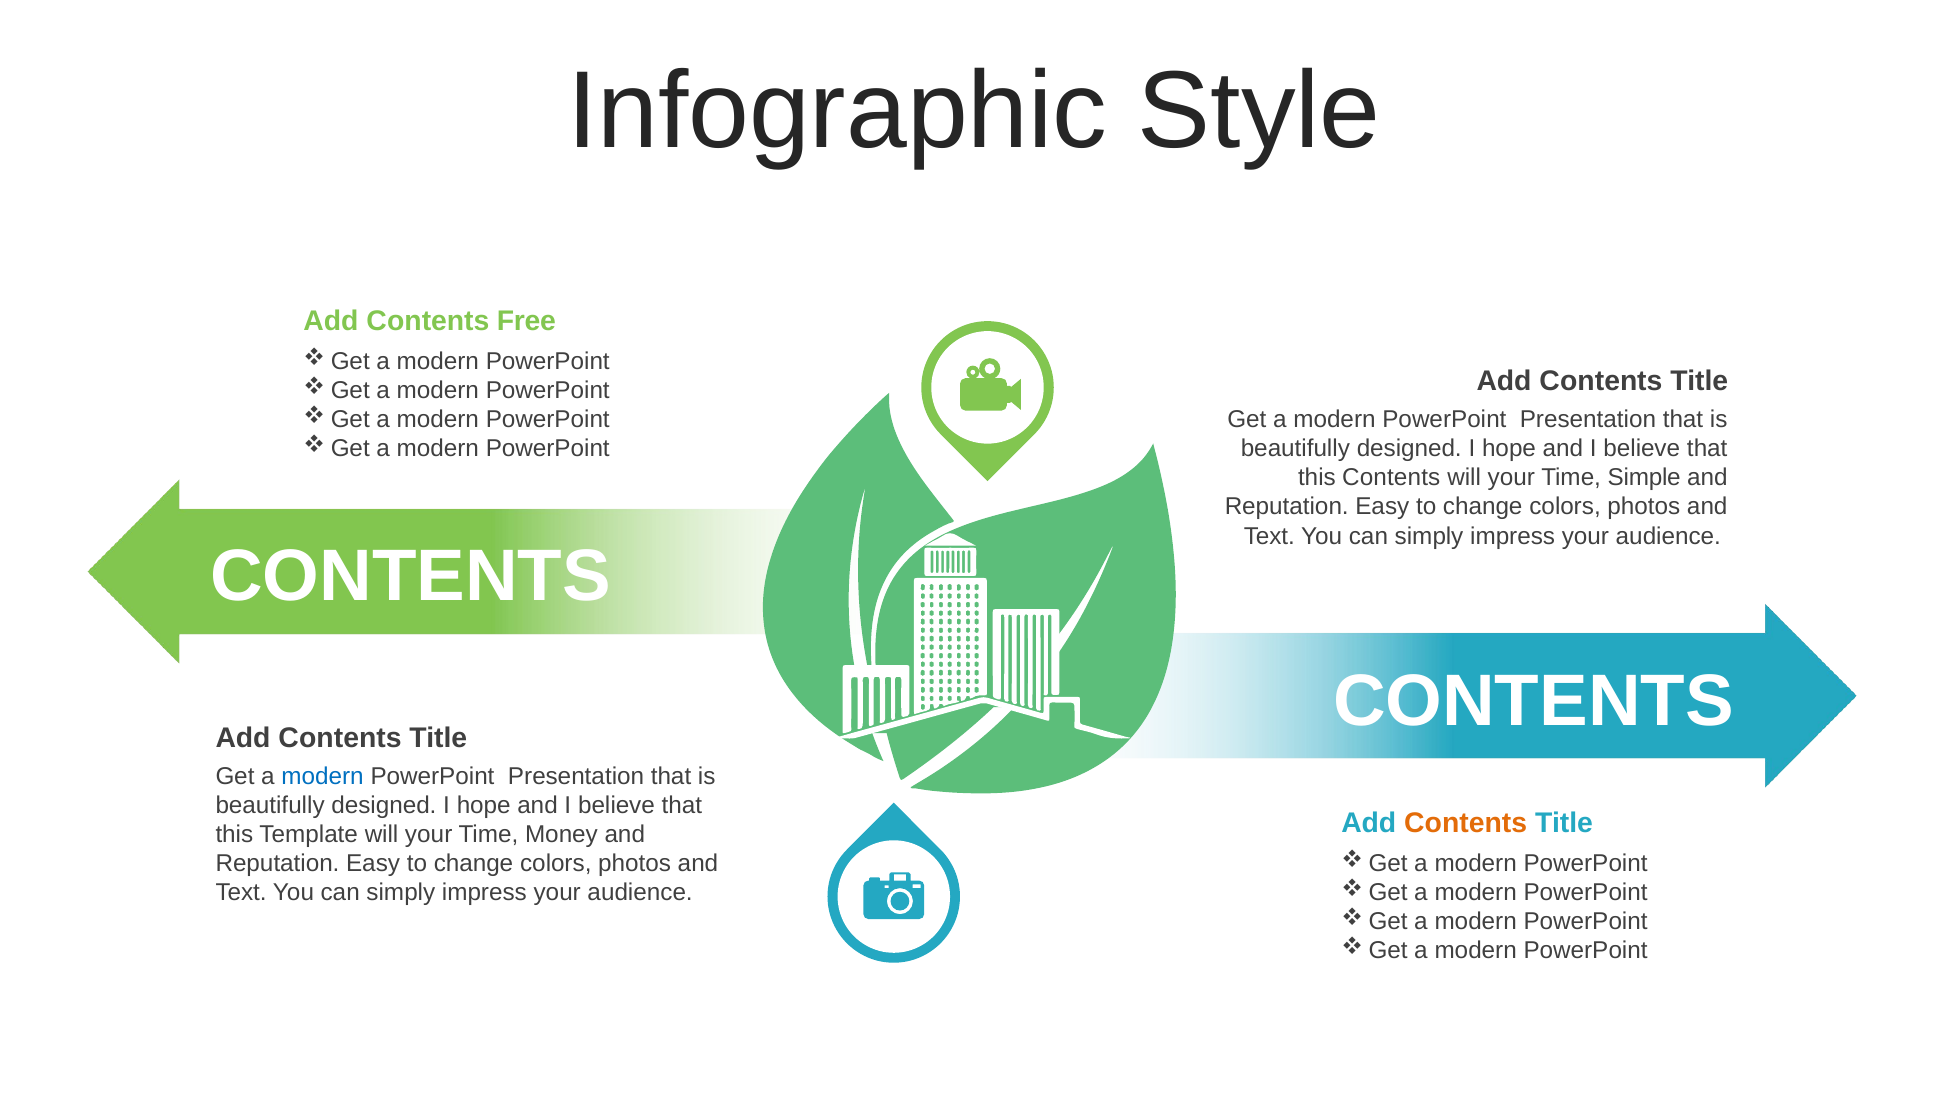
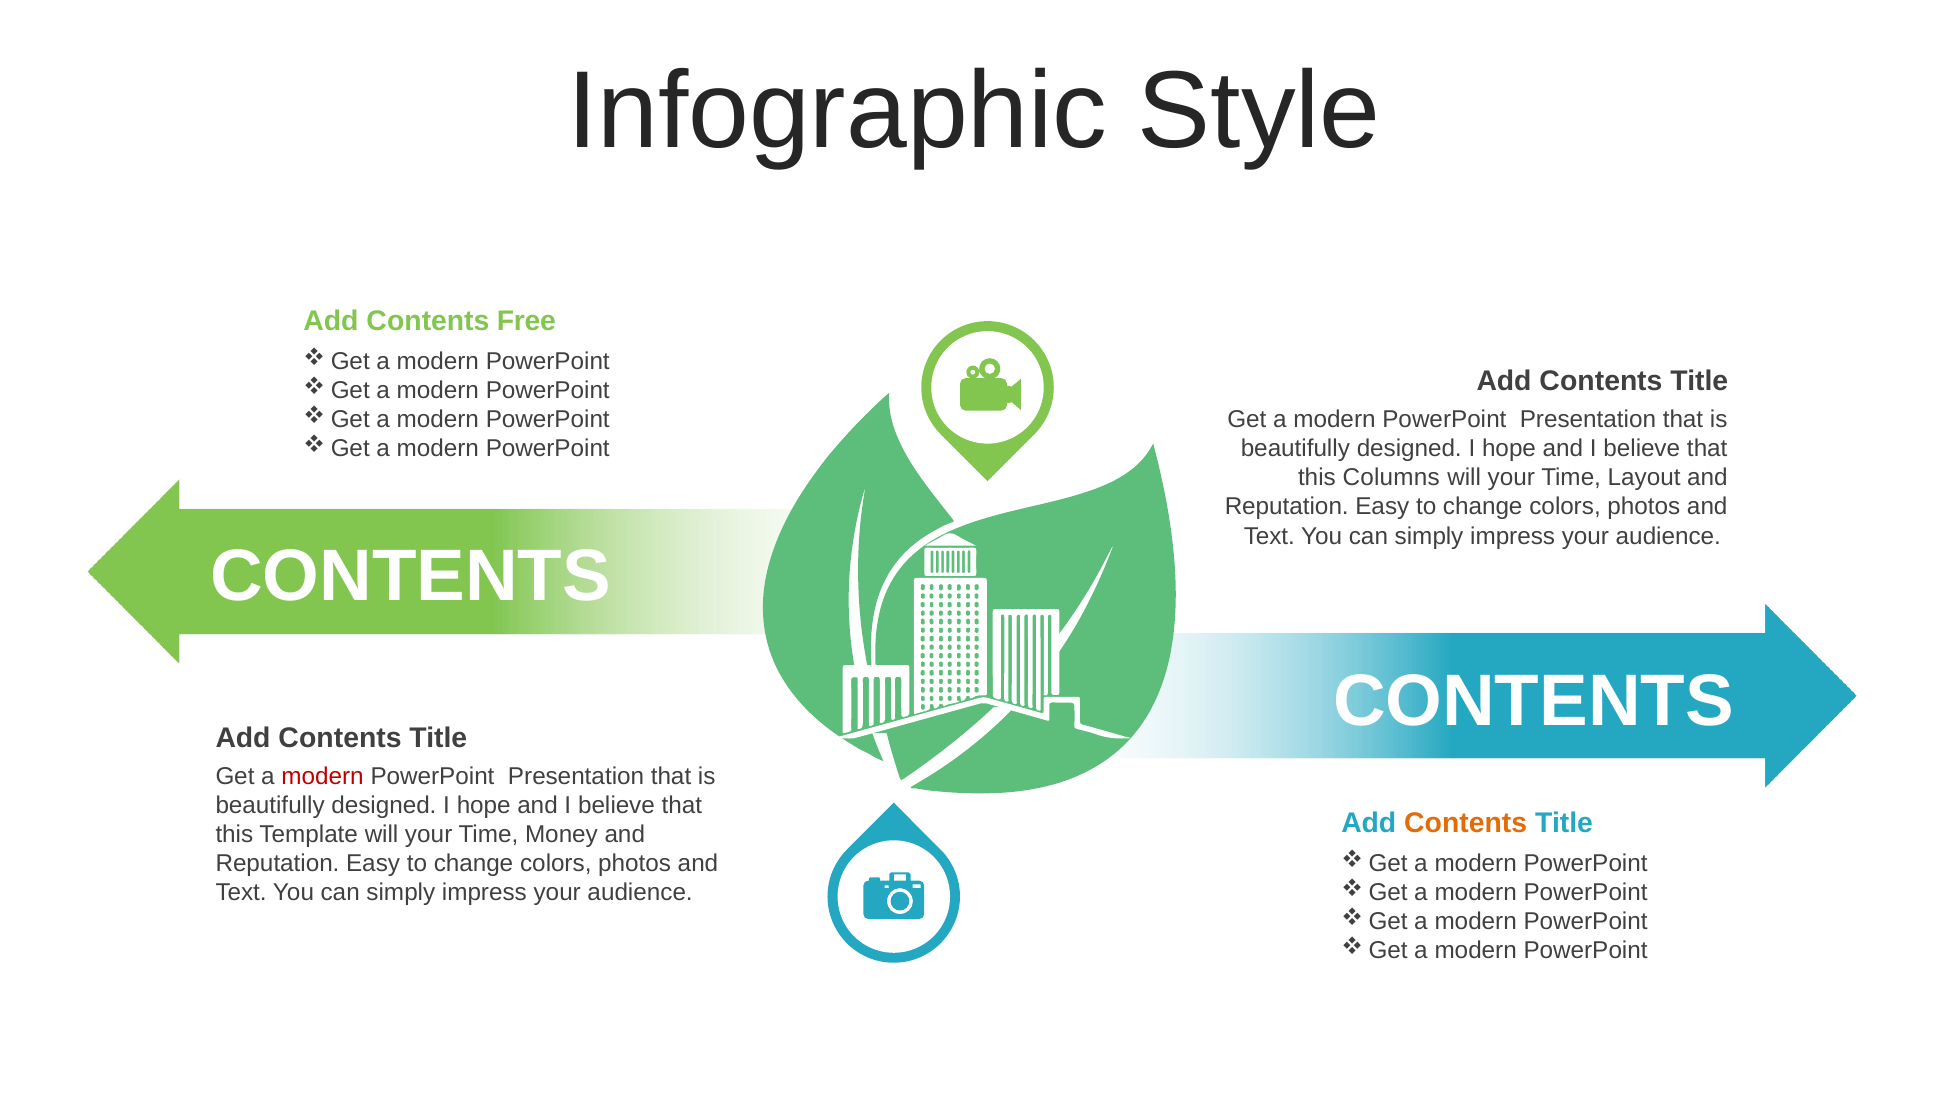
this Contents: Contents -> Columns
Simple: Simple -> Layout
modern at (323, 776) colour: blue -> red
